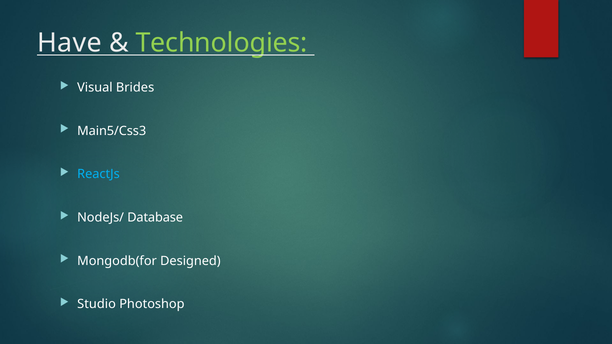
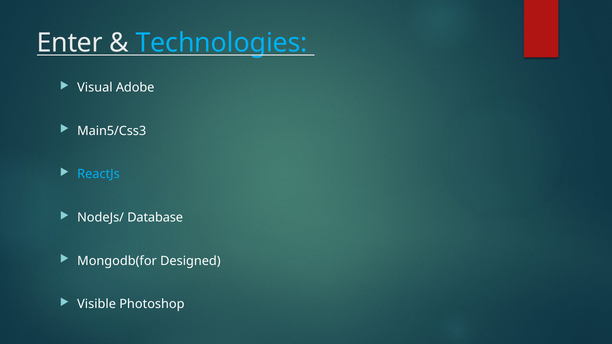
Have: Have -> Enter
Technologies colour: light green -> light blue
Brides: Brides -> Adobe
Studio: Studio -> Visible
